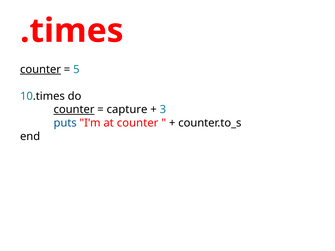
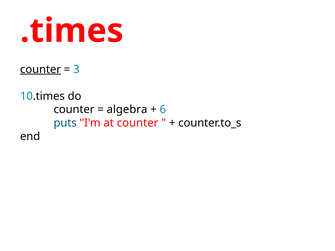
5: 5 -> 3
counter at (74, 110) underline: present -> none
capture: capture -> algebra
3: 3 -> 6
